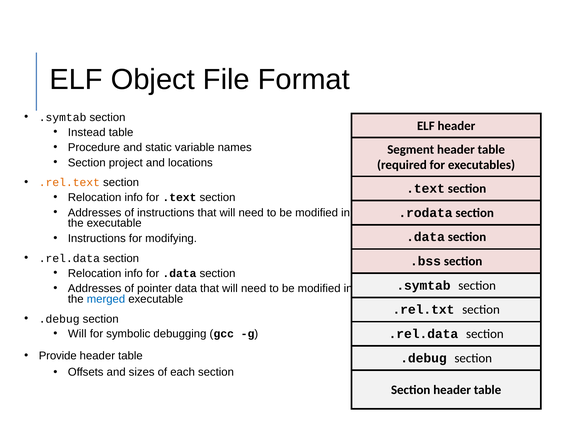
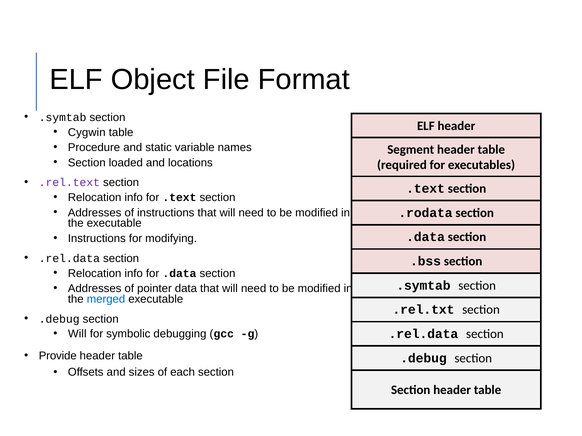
Instead: Instead -> Cygwin
project: project -> loaded
.rel.text colour: orange -> purple
